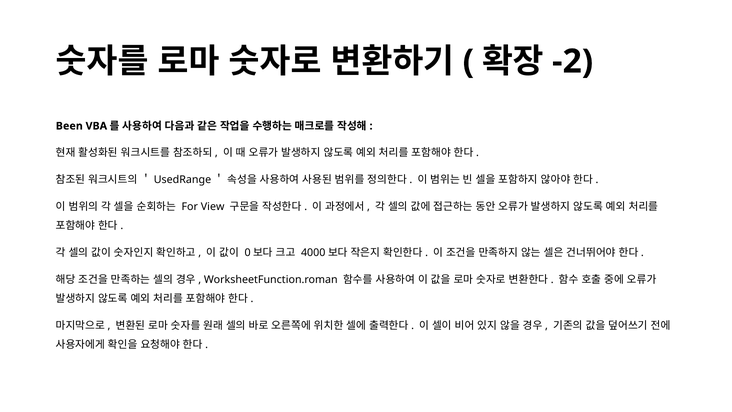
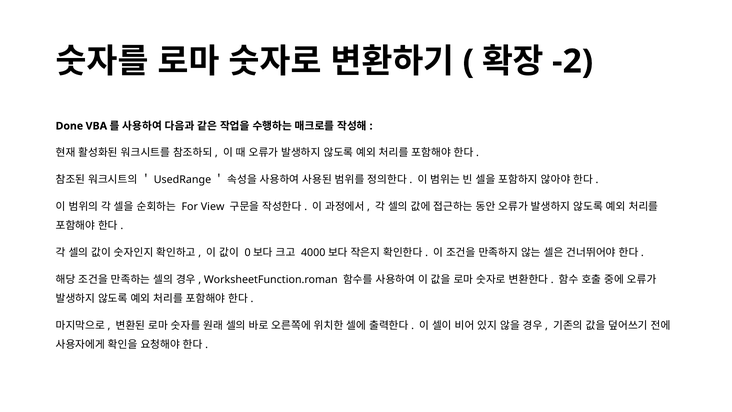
Been: Been -> Done
